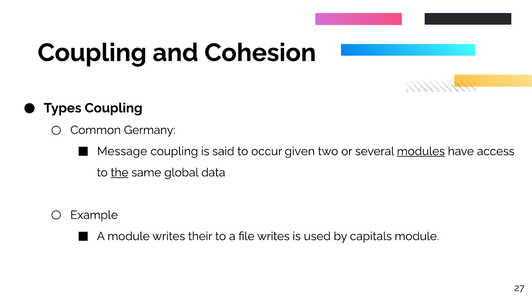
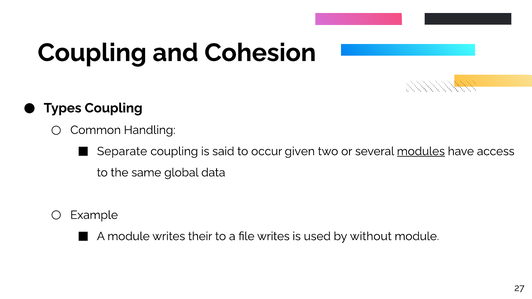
Germany: Germany -> Handling
Message: Message -> Separate
the underline: present -> none
capitals: capitals -> without
